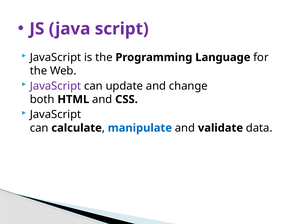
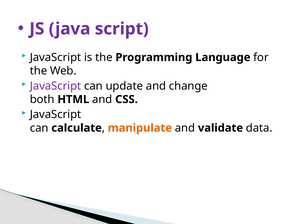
manipulate colour: blue -> orange
